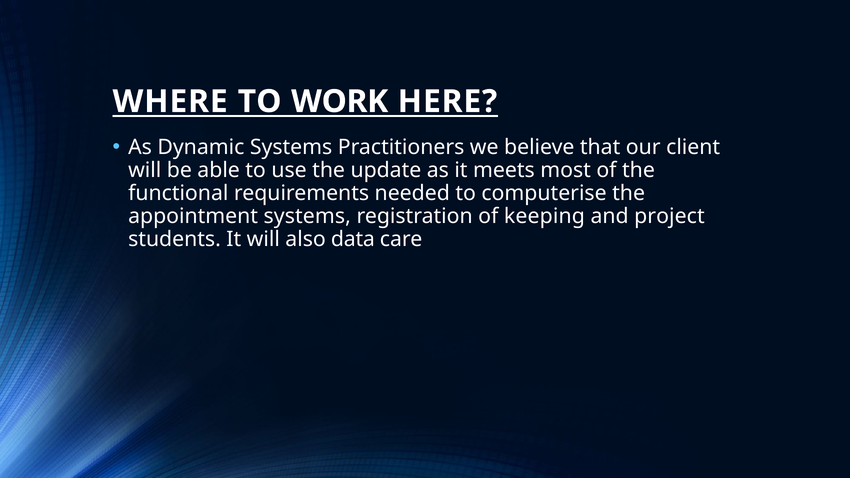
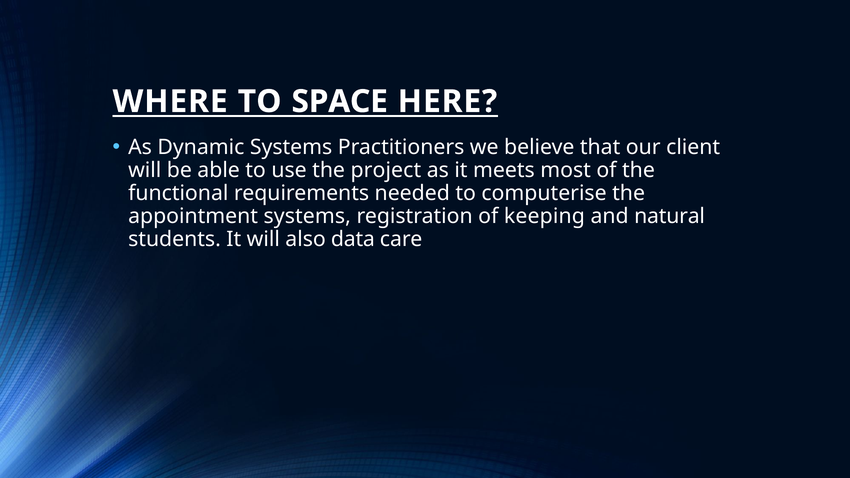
WORK: WORK -> SPACE
update: update -> project
project: project -> natural
